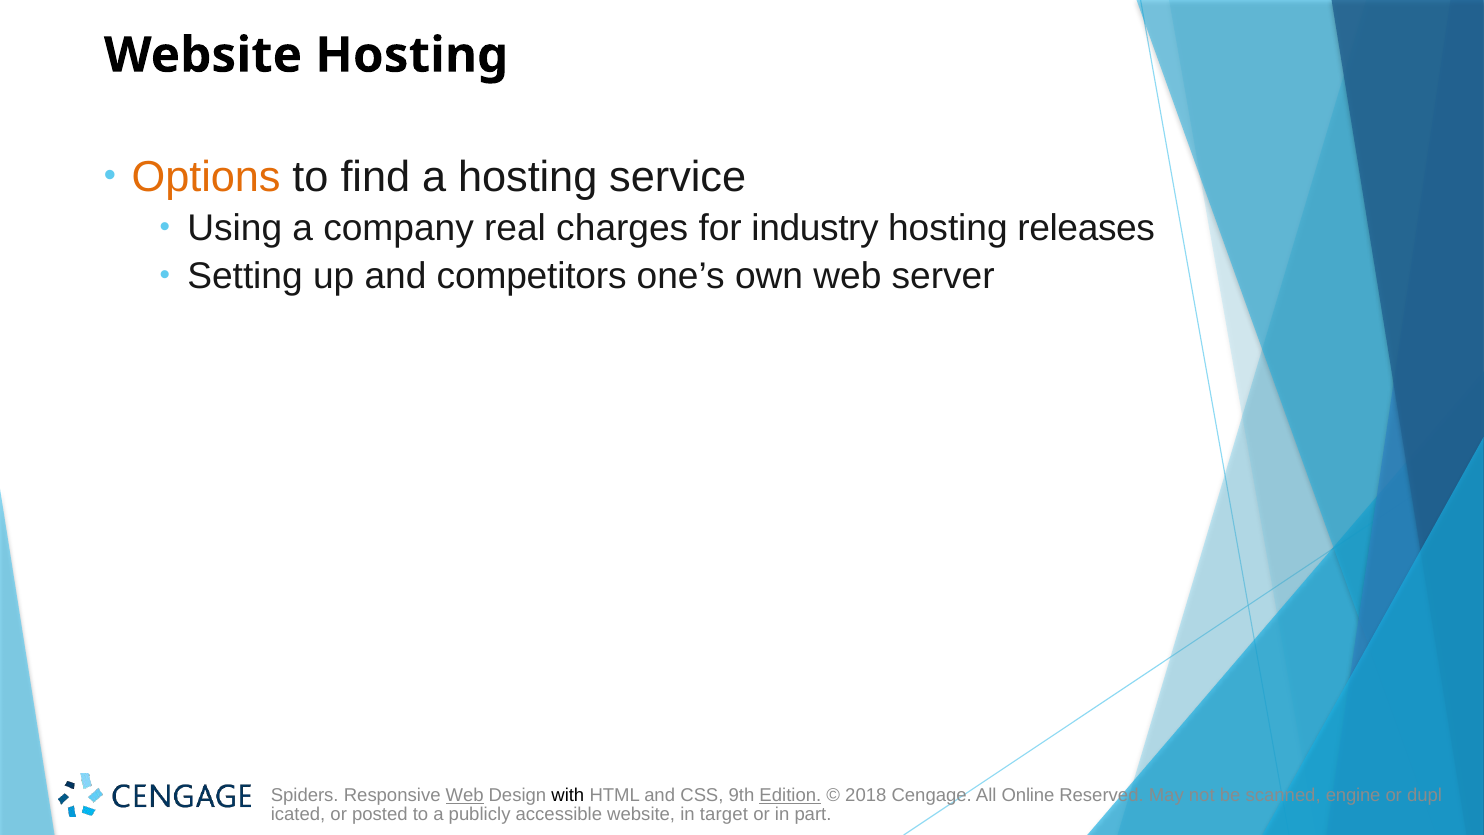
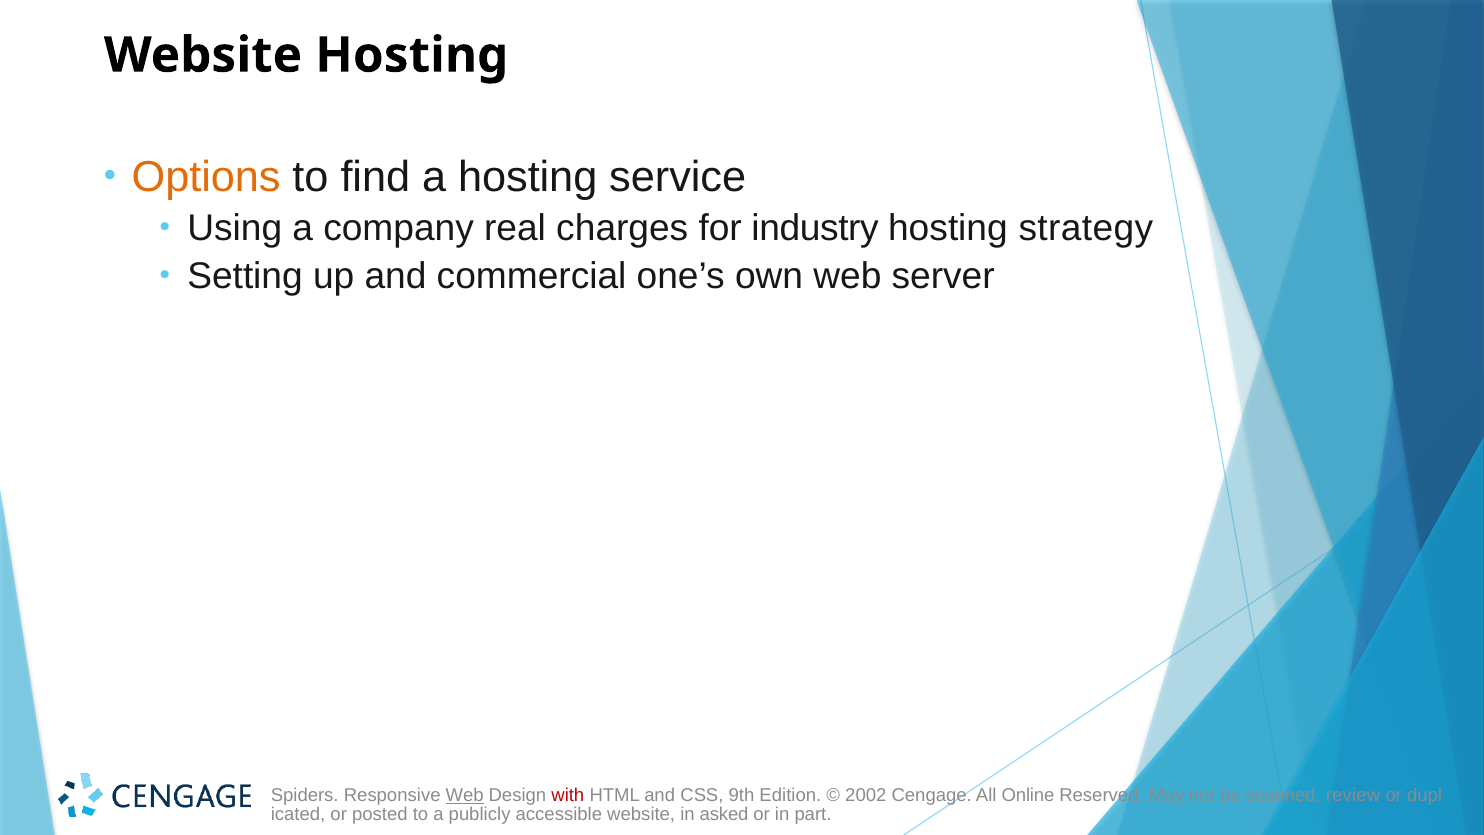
releases: releases -> strategy
competitors: competitors -> commercial
with colour: black -> red
Edition underline: present -> none
2018: 2018 -> 2002
engine: engine -> review
target: target -> asked
